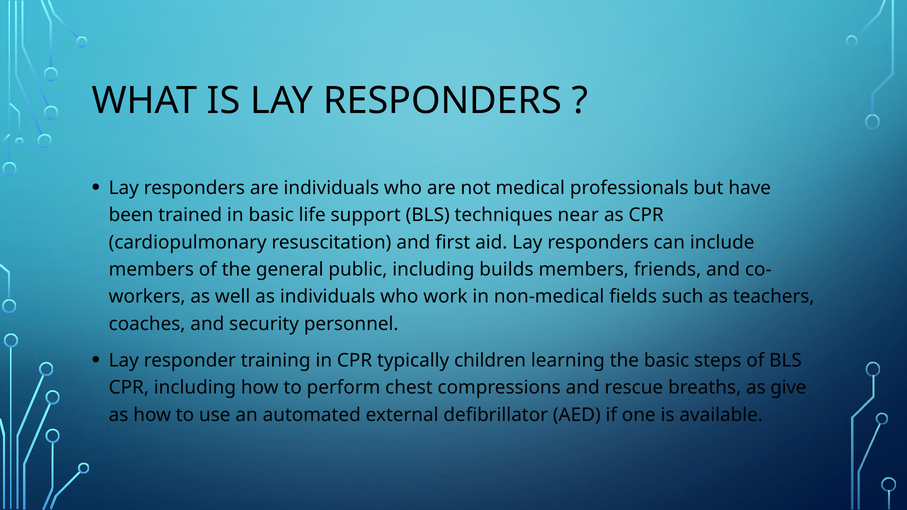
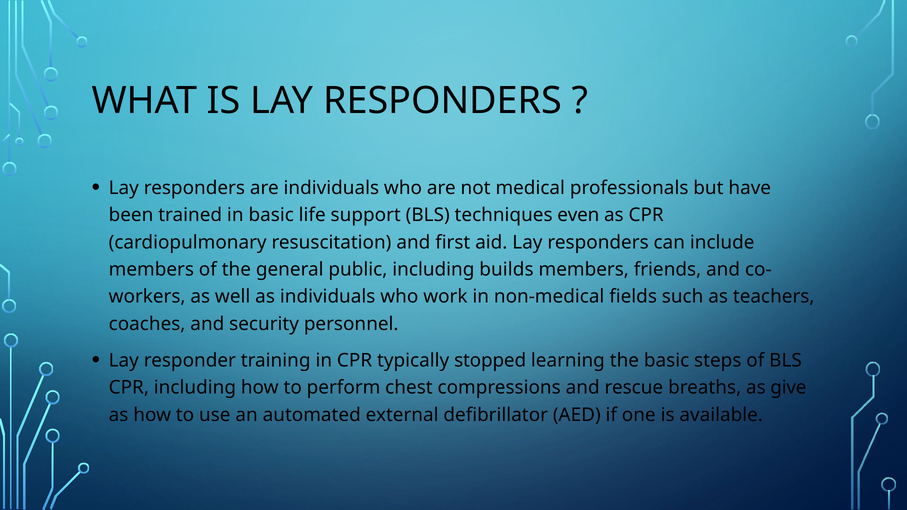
near: near -> even
children: children -> stopped
